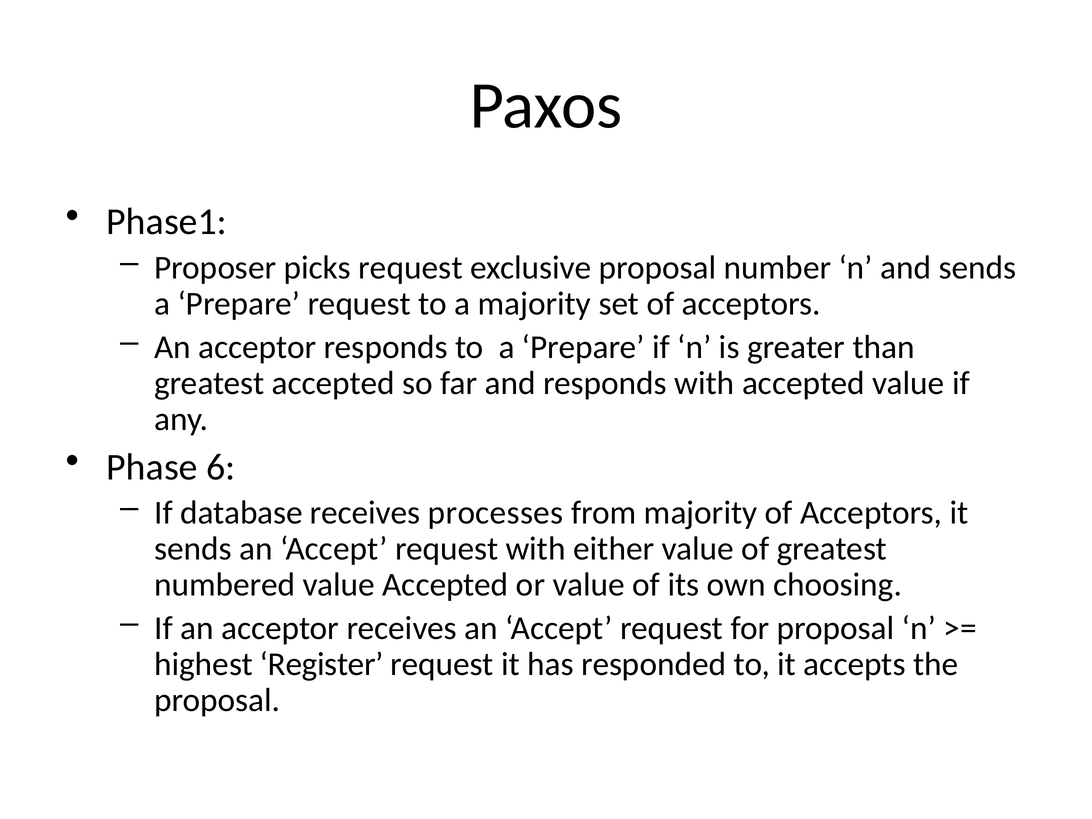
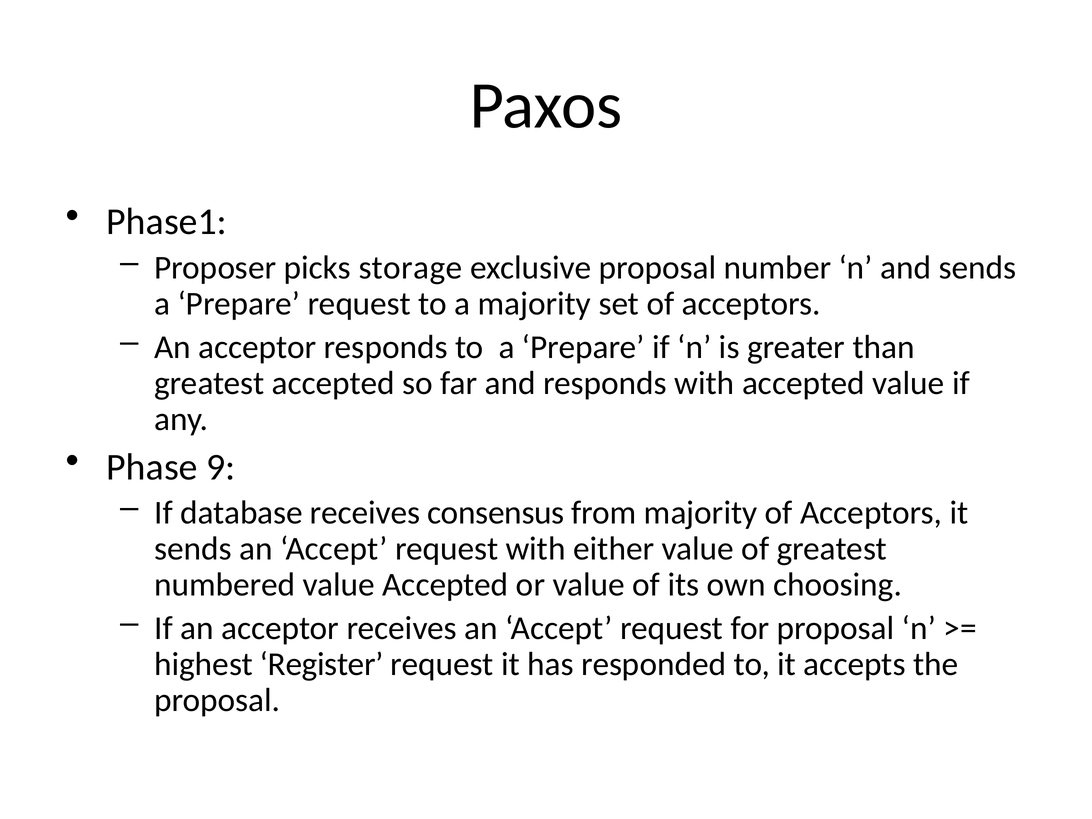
picks request: request -> storage
6: 6 -> 9
processes: processes -> consensus
